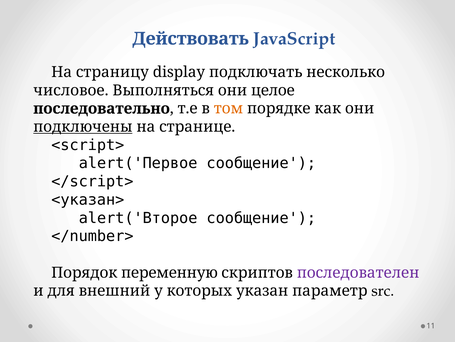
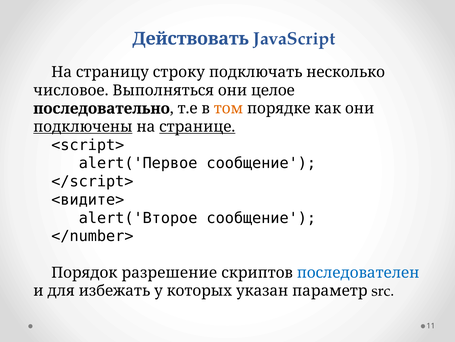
display: display -> строку
странице underline: none -> present
<указан>: <указан> -> <видите>
переменную: переменную -> разрешение
последователен colour: purple -> blue
внешний: внешний -> избежать
